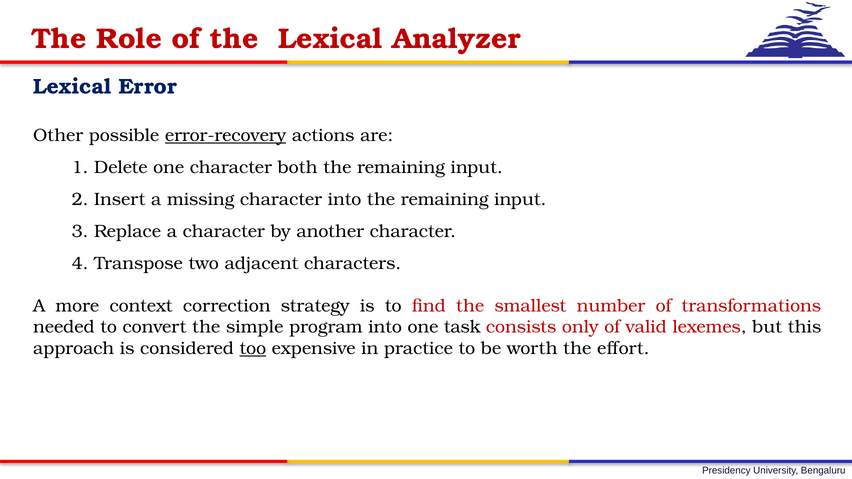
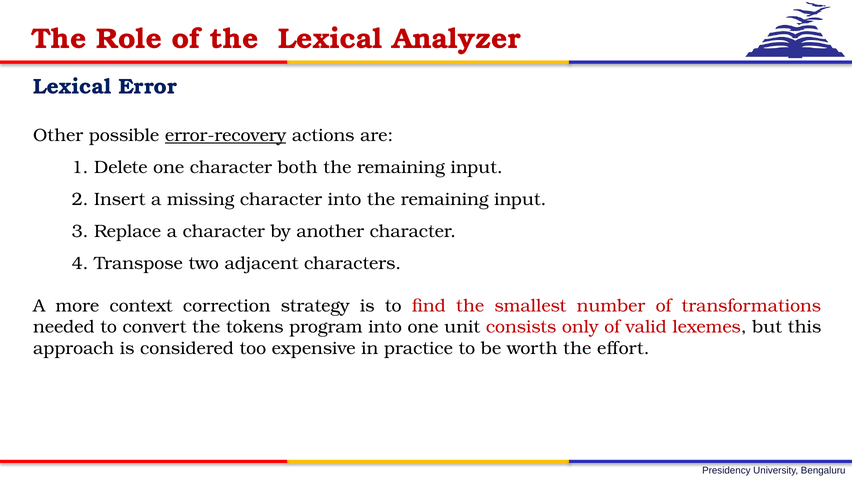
simple: simple -> tokens
task: task -> unit
too underline: present -> none
